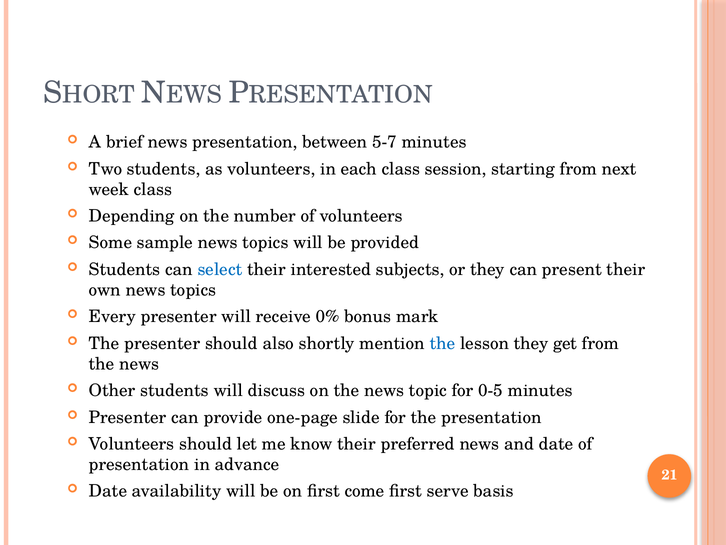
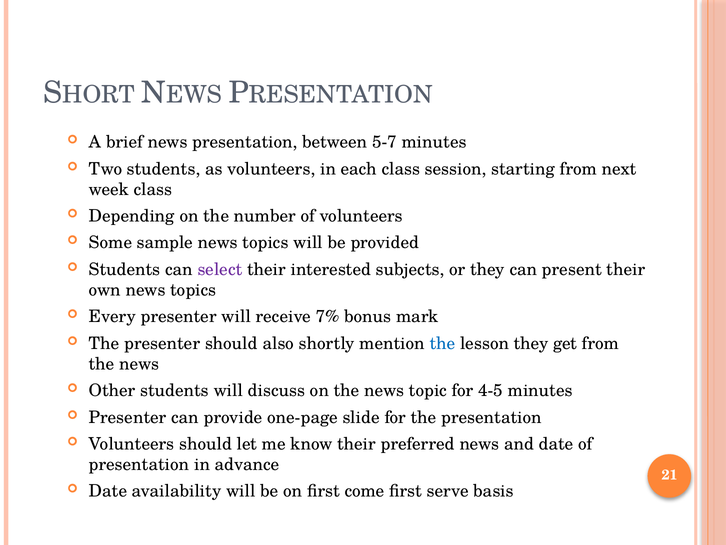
select colour: blue -> purple
0%: 0% -> 7%
0-5: 0-5 -> 4-5
